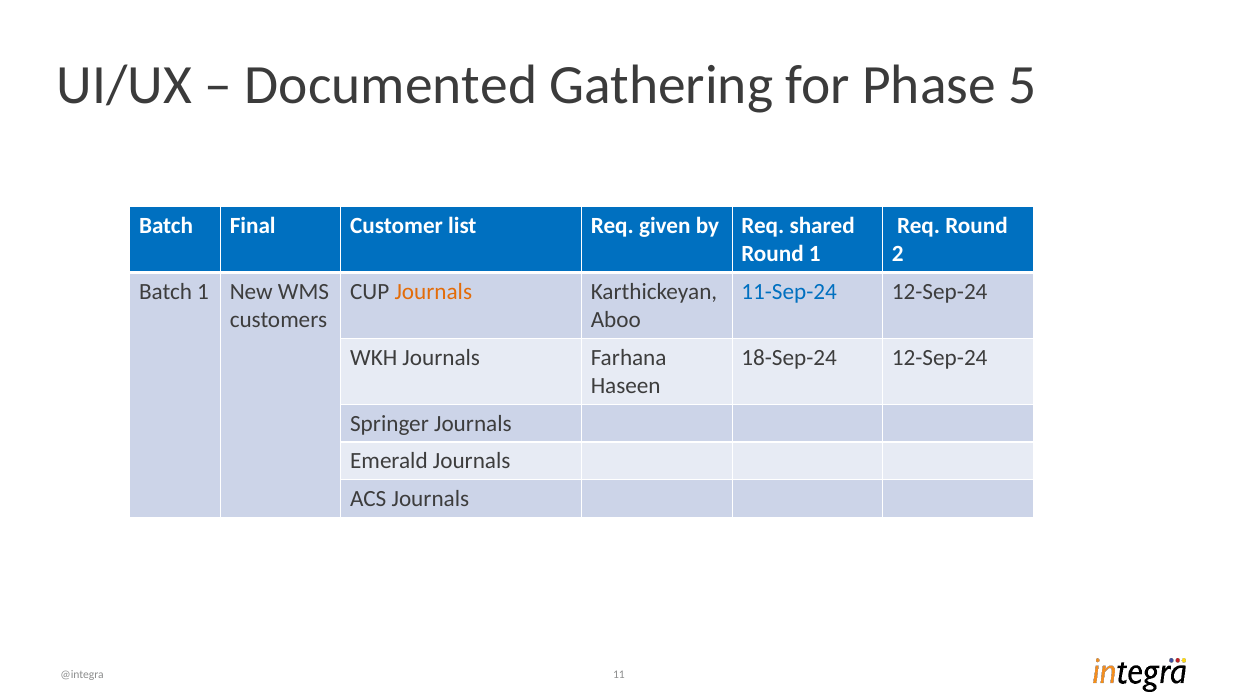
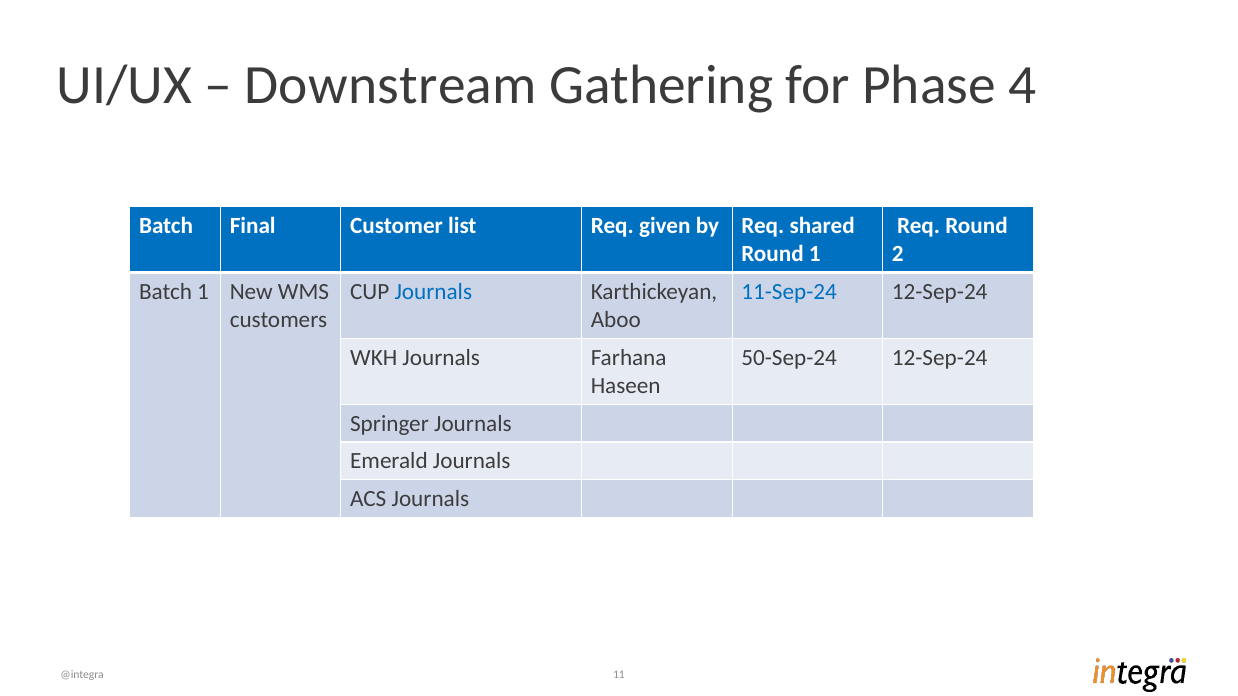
Documented: Documented -> Downstream
5: 5 -> 4
Journals at (433, 292) colour: orange -> blue
18-Sep-24: 18-Sep-24 -> 50-Sep-24
